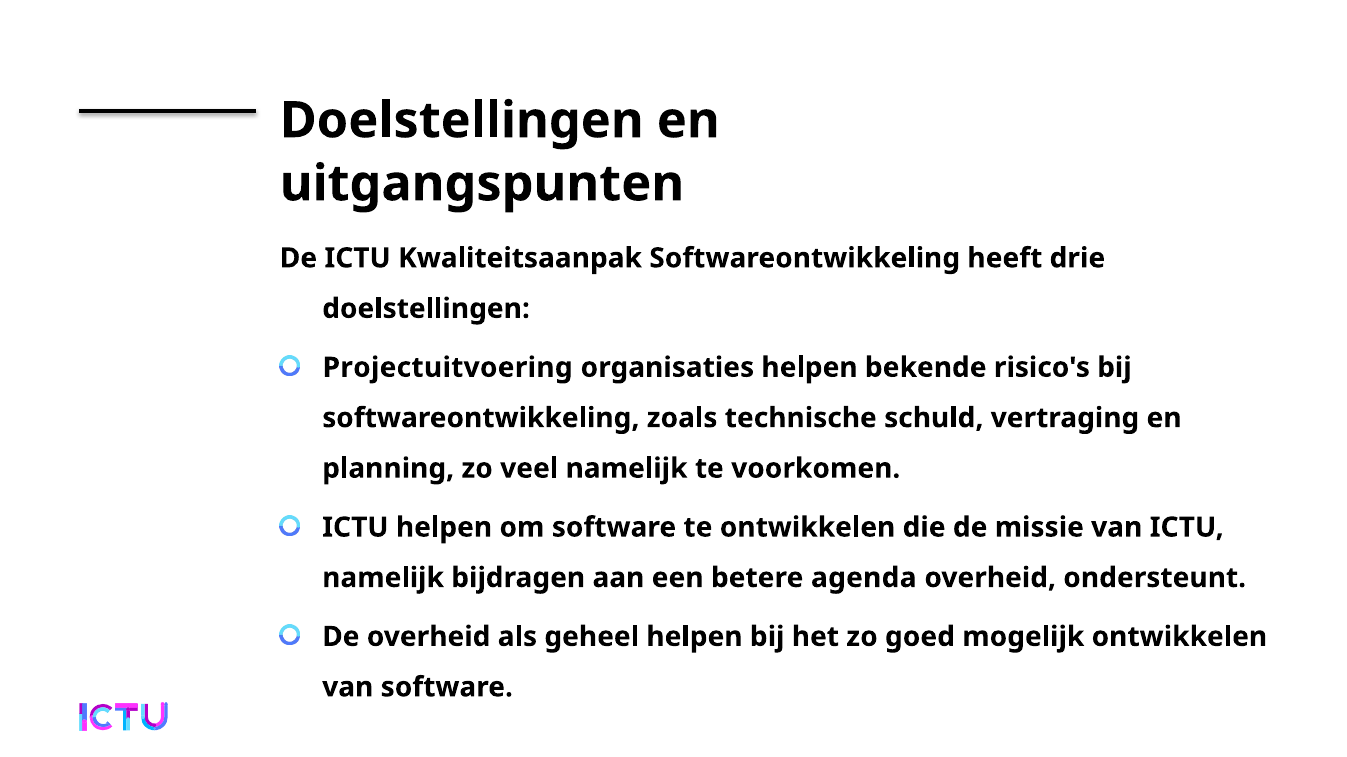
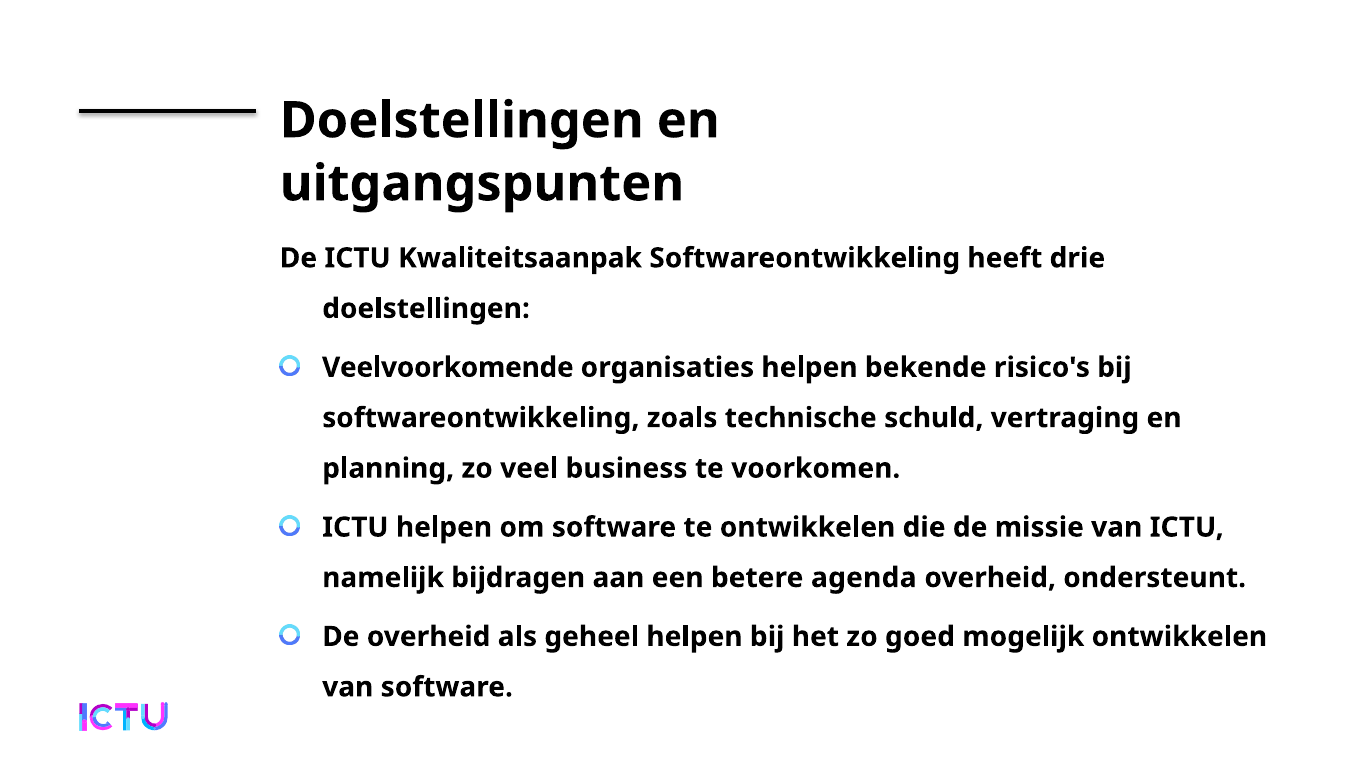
Projectuitvoering: Projectuitvoering -> Veelvoorkomende
veel namelijk: namelijk -> business
